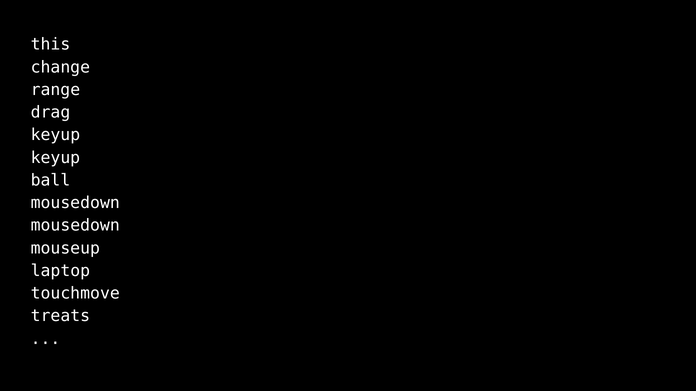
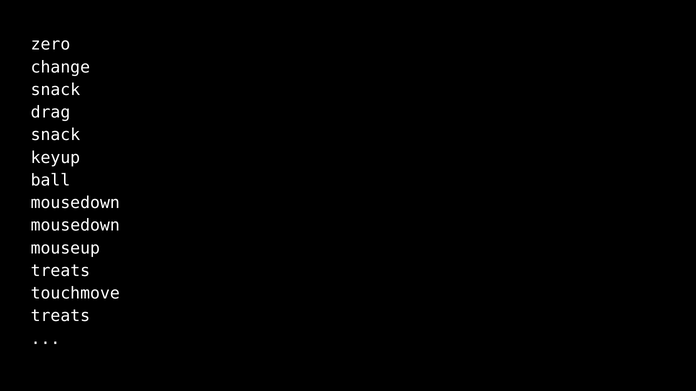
this: this -> zero
range at (55, 90): range -> snack
keyup at (55, 135): keyup -> snack
laptop at (60, 271): laptop -> treats
